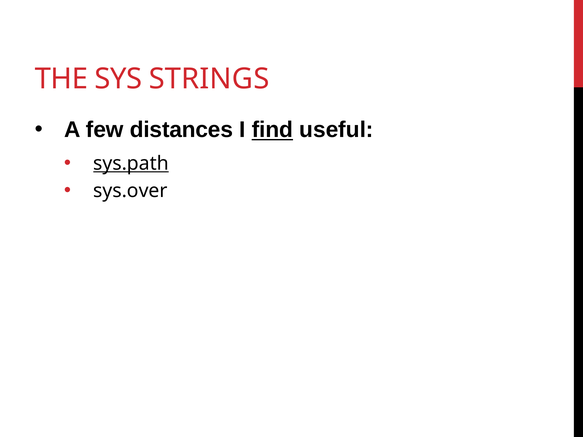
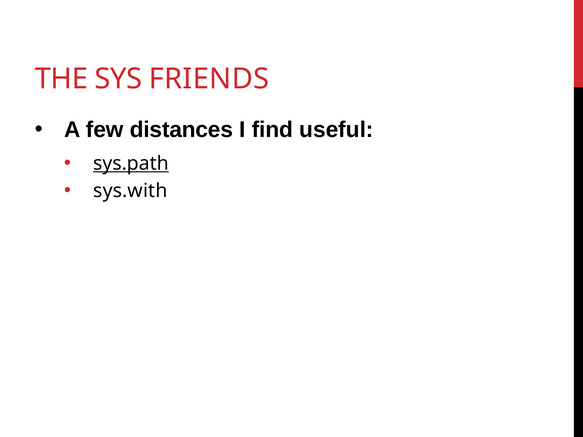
STRINGS: STRINGS -> FRIENDS
find underline: present -> none
sys.over: sys.over -> sys.with
